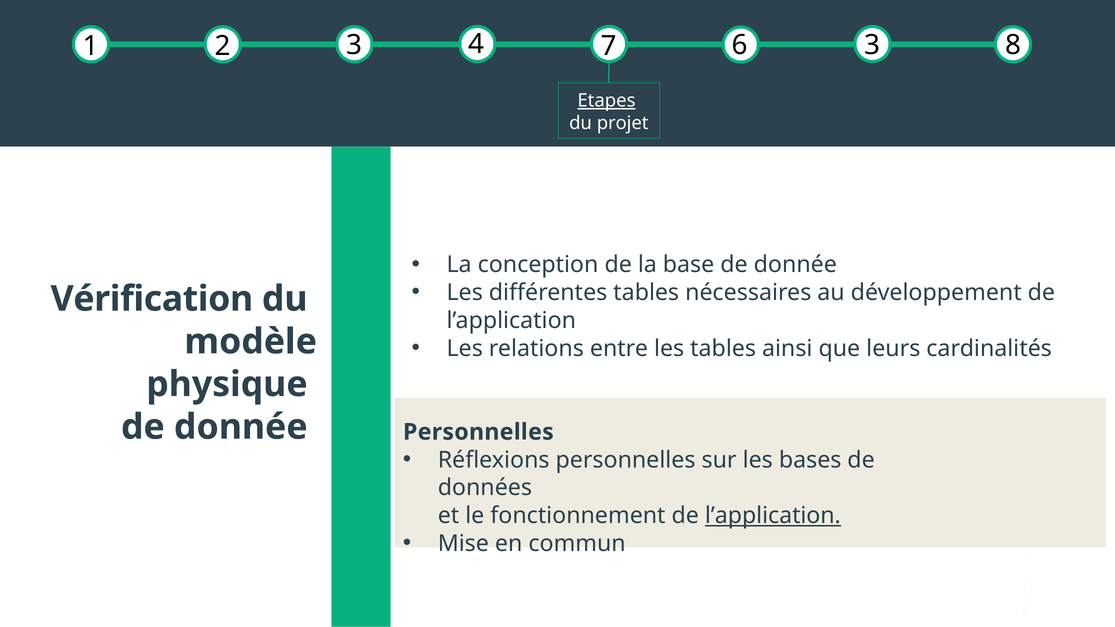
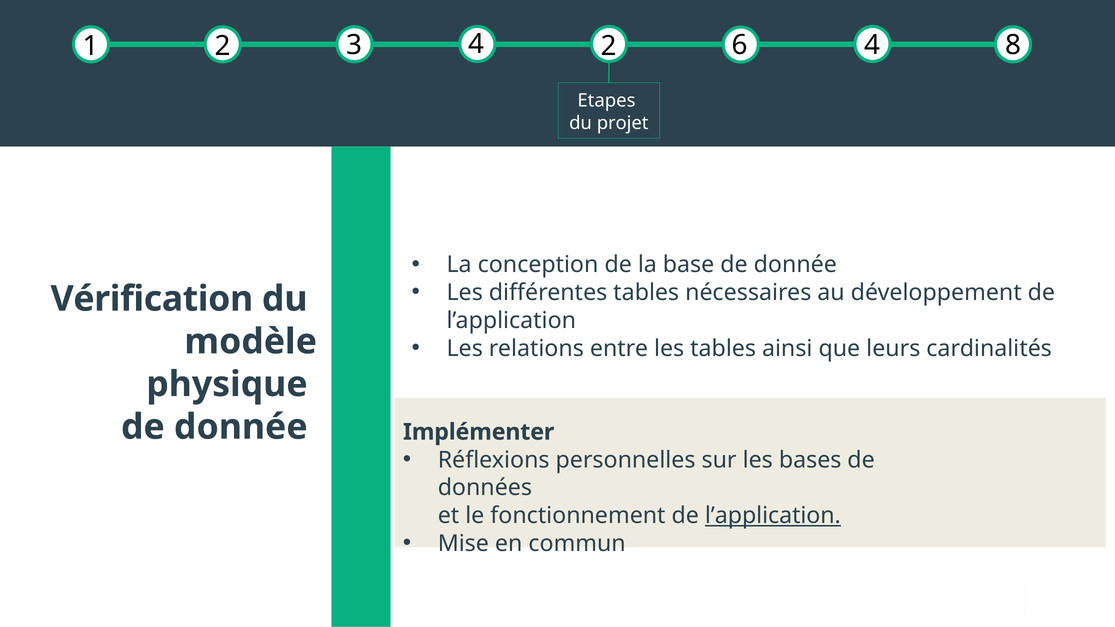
4 7: 7 -> 2
6 3: 3 -> 4
Etapes underline: present -> none
donnée Personnelles: Personnelles -> Implémenter
